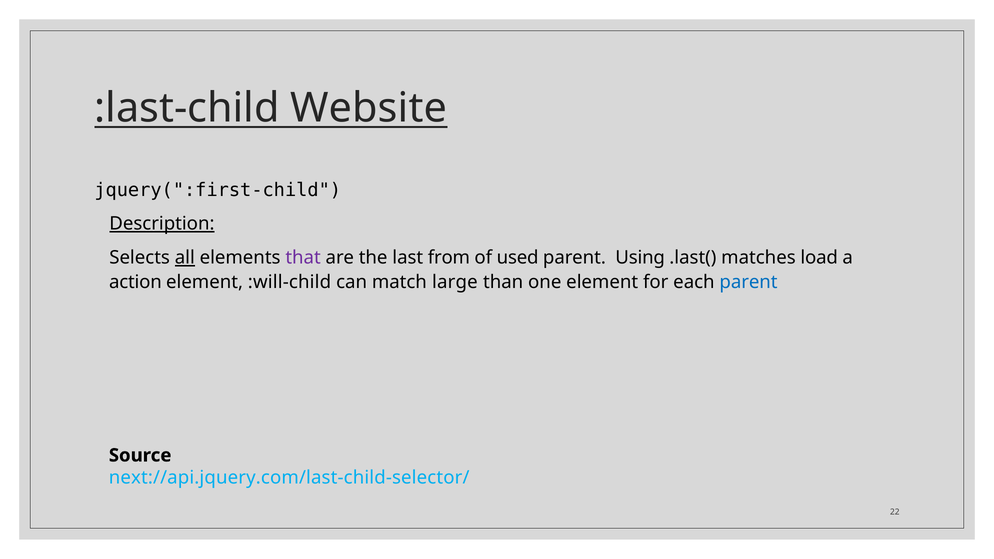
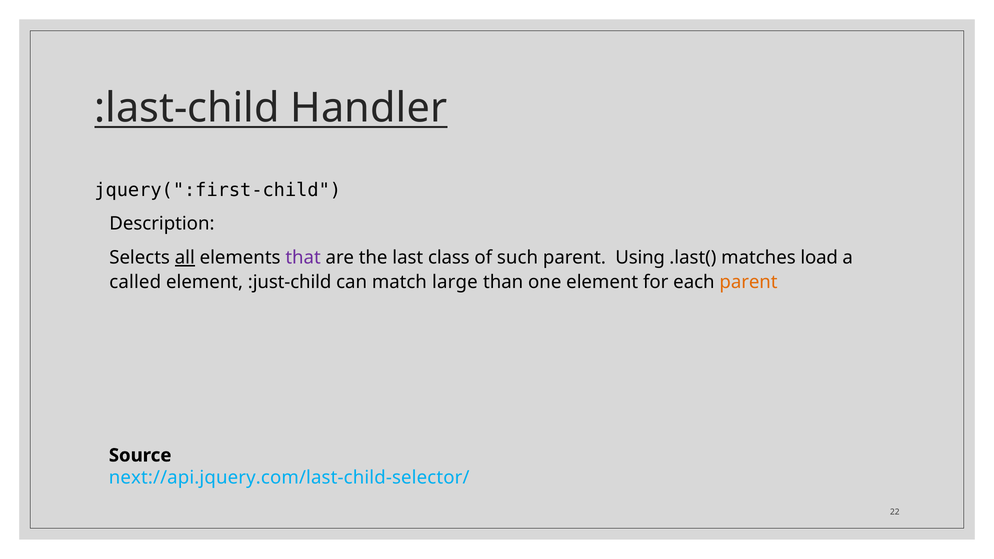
Website: Website -> Handler
Description underline: present -> none
from: from -> class
used: used -> such
action: action -> called
:will-child: :will-child -> :just-child
parent at (748, 282) colour: blue -> orange
